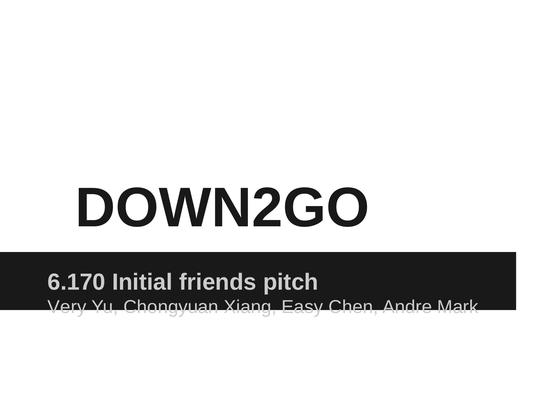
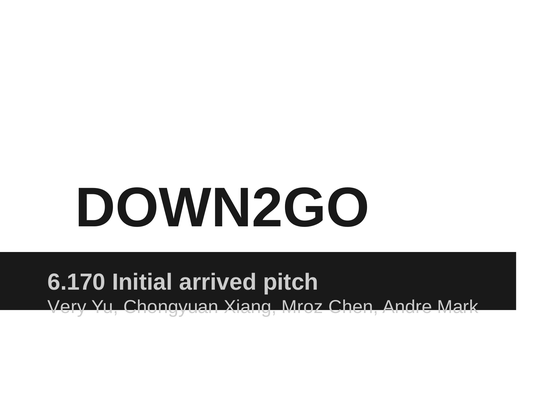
friends: friends -> arrived
Easy: Easy -> Mroz
